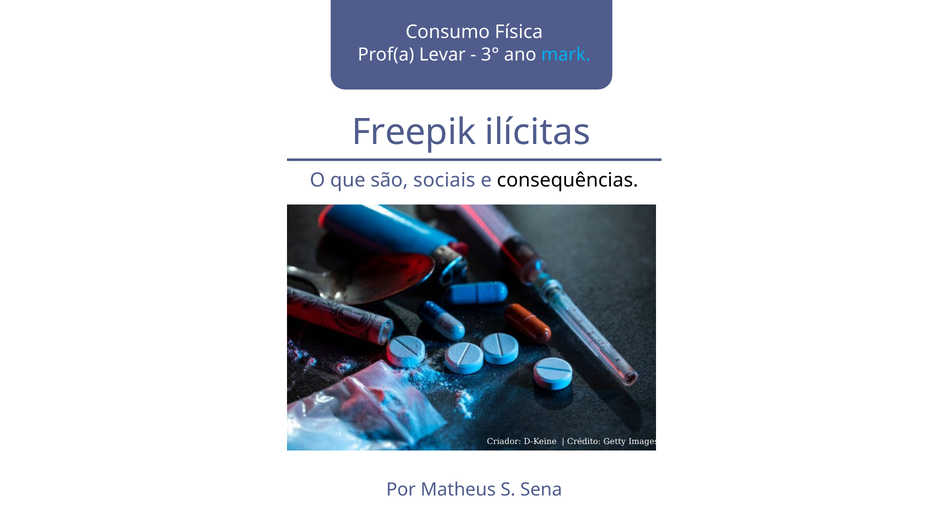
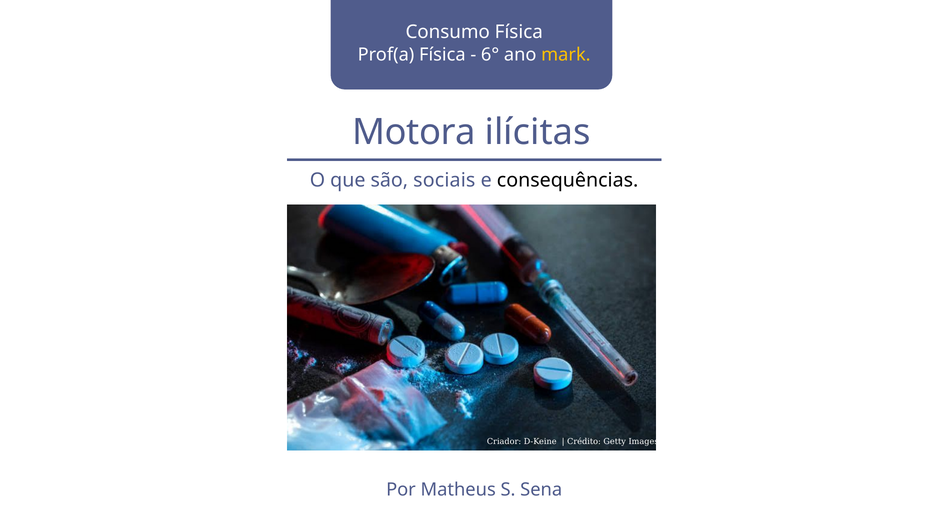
Prof(a Levar: Levar -> Física
3°: 3° -> 6°
mark colour: light blue -> yellow
Freepik: Freepik -> Motora
